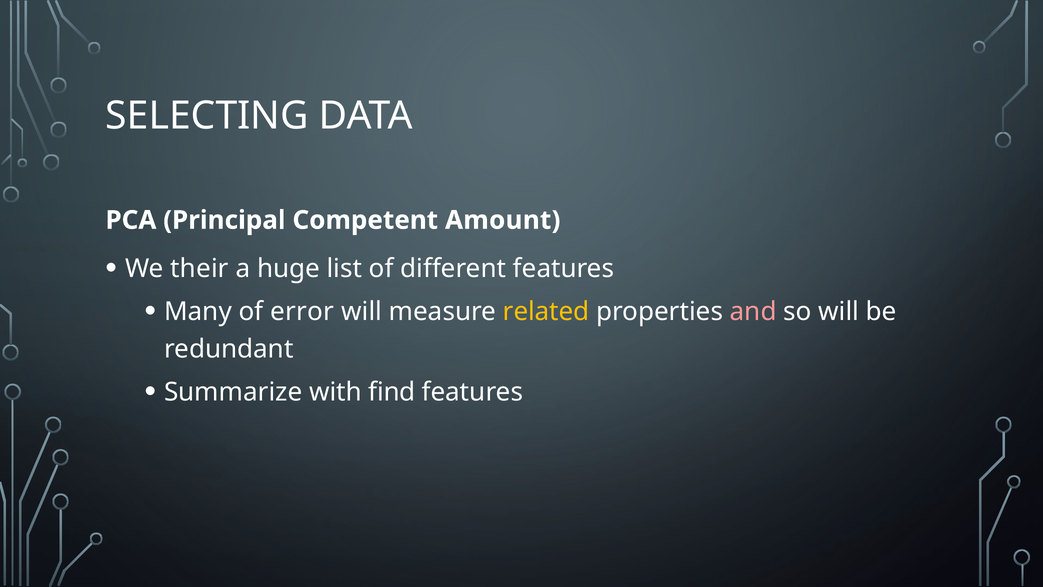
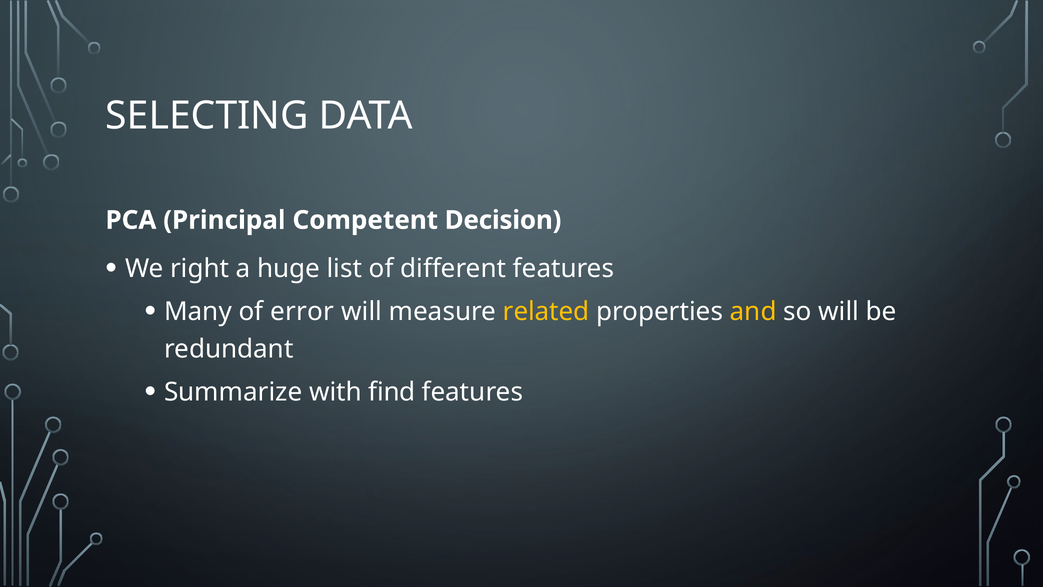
Amount: Amount -> Decision
their: their -> right
and colour: pink -> yellow
